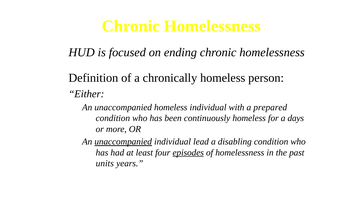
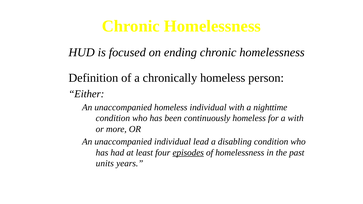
prepared: prepared -> nighttime
a days: days -> with
unaccompanied at (123, 142) underline: present -> none
